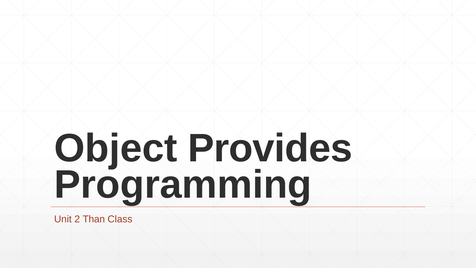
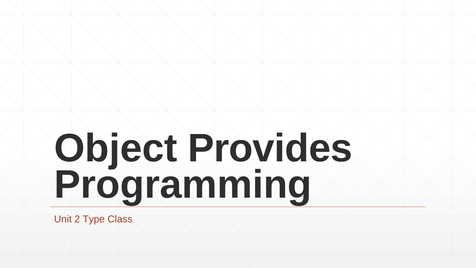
Than: Than -> Type
